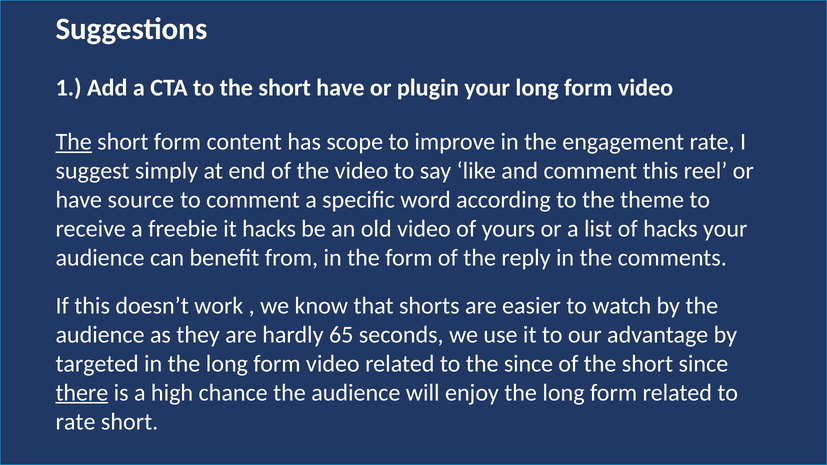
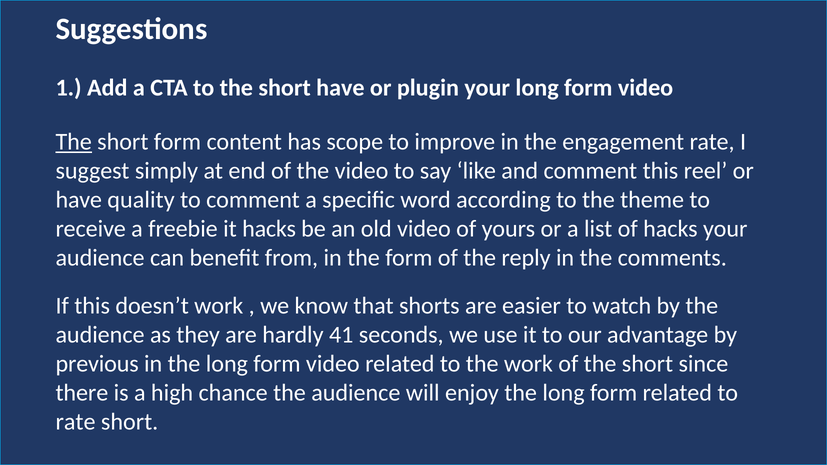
source: source -> quality
65: 65 -> 41
targeted: targeted -> previous
the since: since -> work
there underline: present -> none
